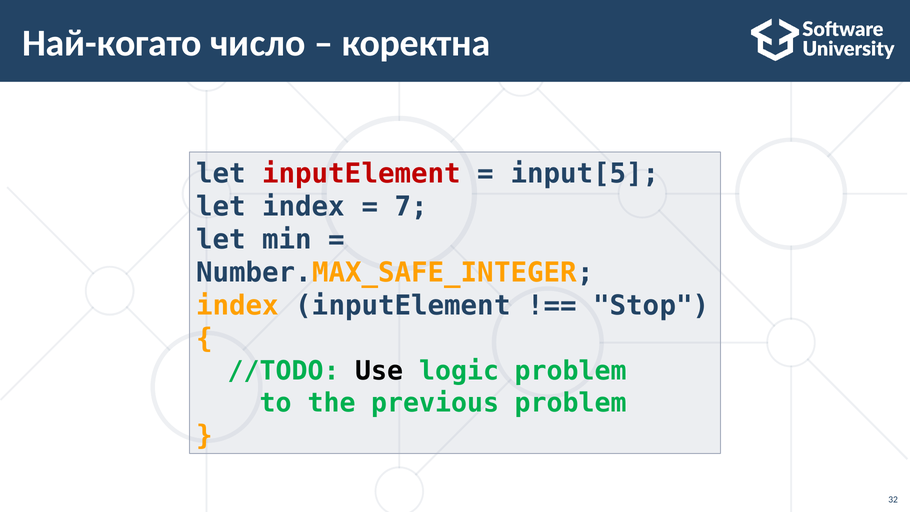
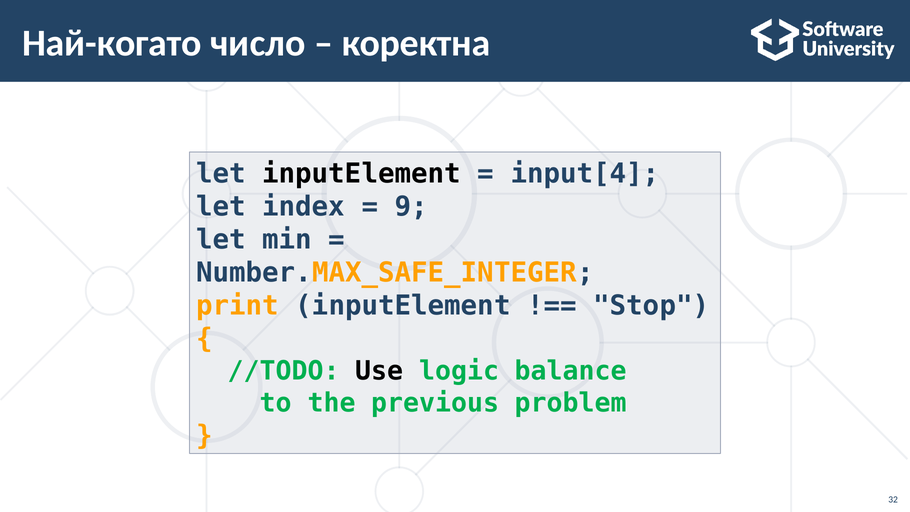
inputElement at (362, 174) colour: red -> black
input[5: input[5 -> input[4
7: 7 -> 9
index at (237, 306): index -> print
logic problem: problem -> balance
